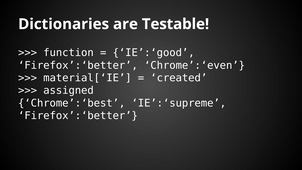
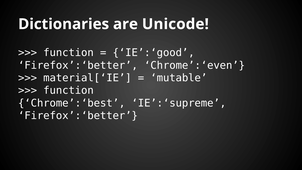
Testable: Testable -> Unicode
created: created -> mutable
assigned at (69, 90): assigned -> function
